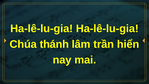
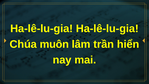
thánh: thánh -> muôn
